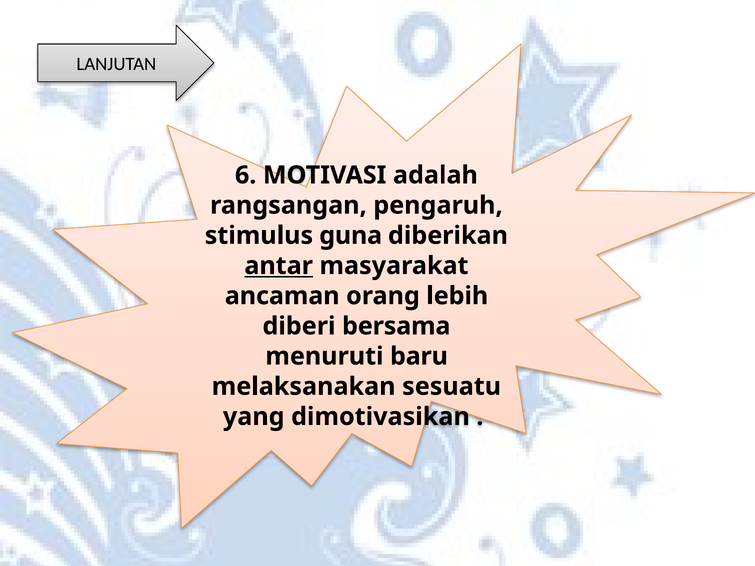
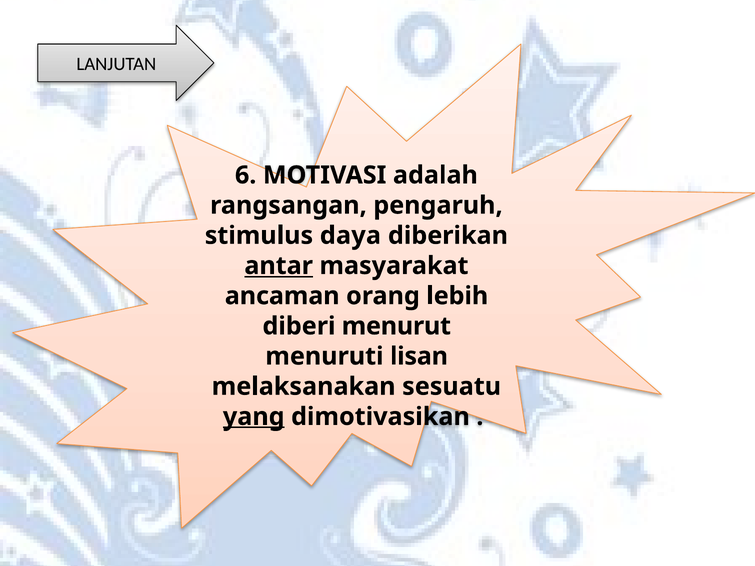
guna: guna -> daya
bersama: bersama -> menurut
baru: baru -> lisan
yang underline: none -> present
